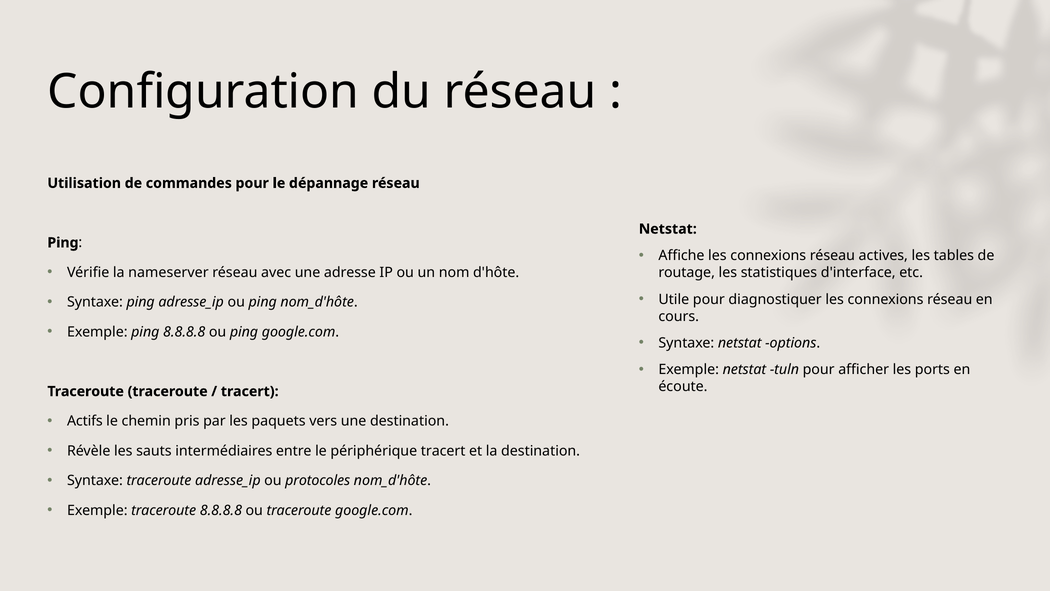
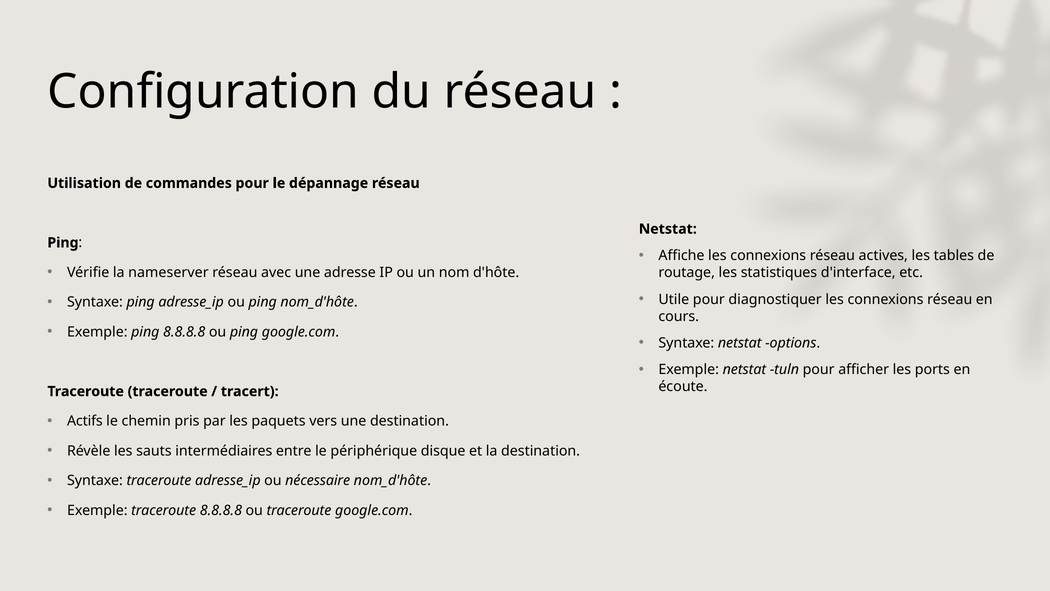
périphérique tracert: tracert -> disque
protocoles: protocoles -> nécessaire
